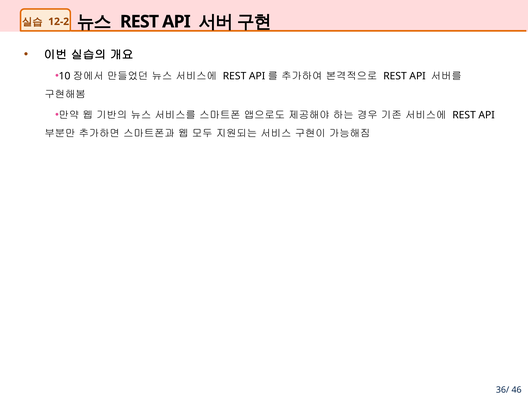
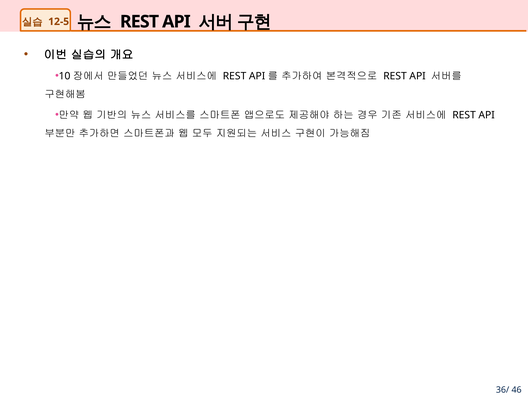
12-2: 12-2 -> 12-5
